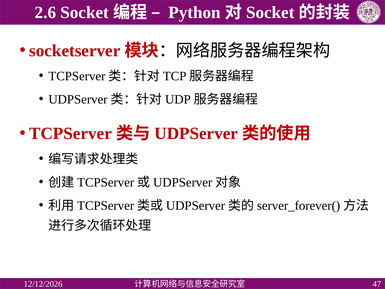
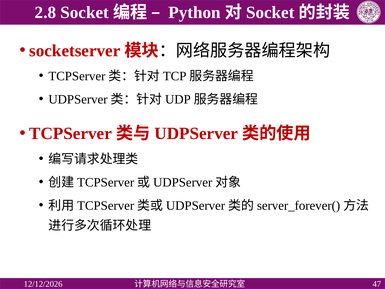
2.6: 2.6 -> 2.8
